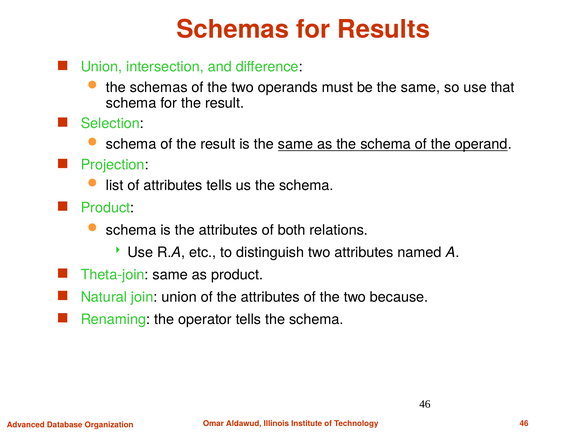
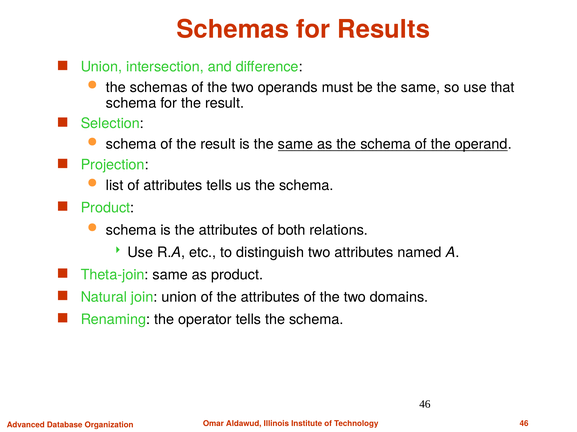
because: because -> domains
